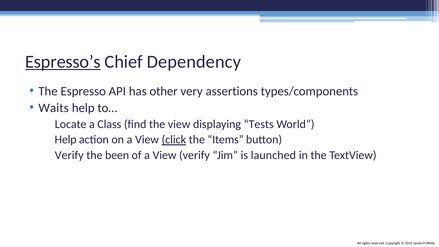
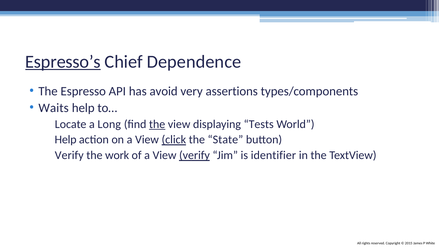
Dependency: Dependency -> Dependence
other: other -> avoid
Class: Class -> Long
the at (157, 124) underline: none -> present
Items: Items -> State
been: been -> work
verify at (194, 155) underline: none -> present
launched: launched -> identifier
